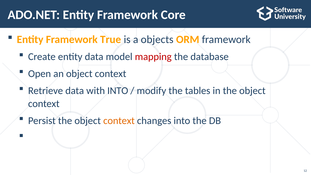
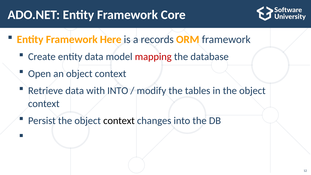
True: True -> Here
objects: objects -> records
context at (119, 121) colour: orange -> black
